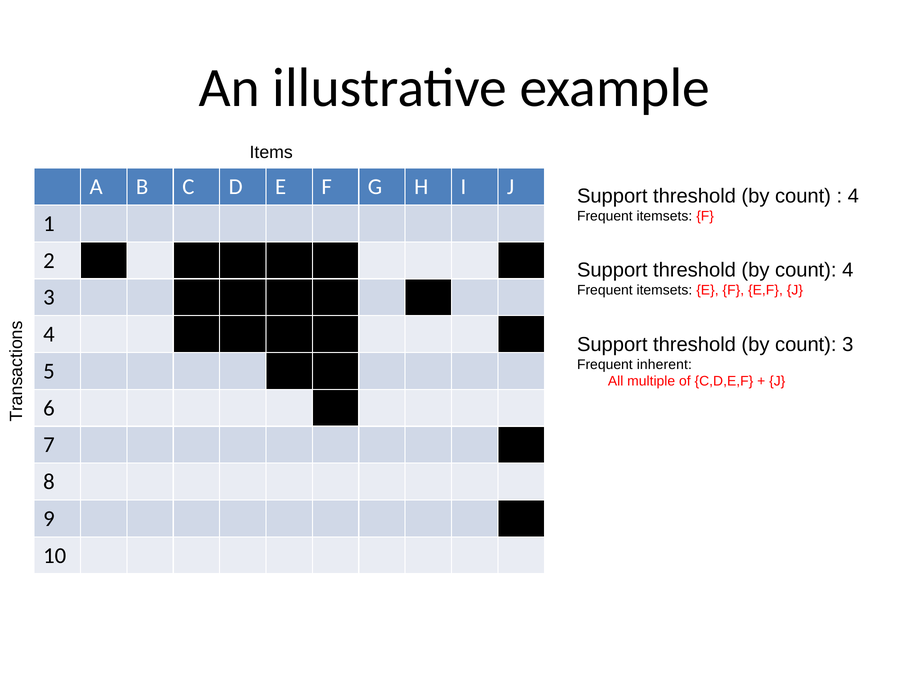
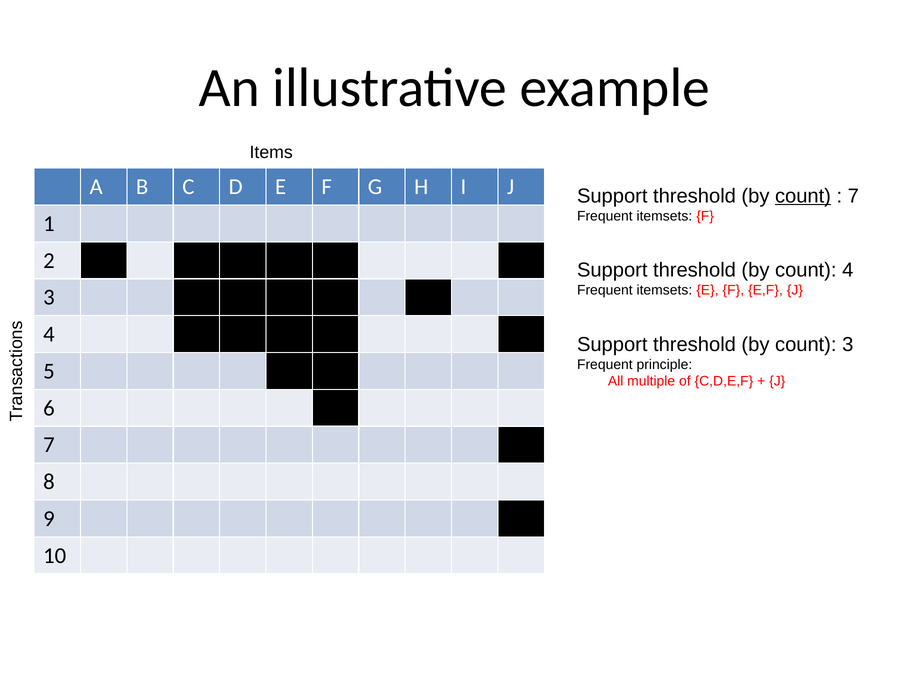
count at (803, 196) underline: none -> present
4 at (853, 196): 4 -> 7
inherent: inherent -> principle
